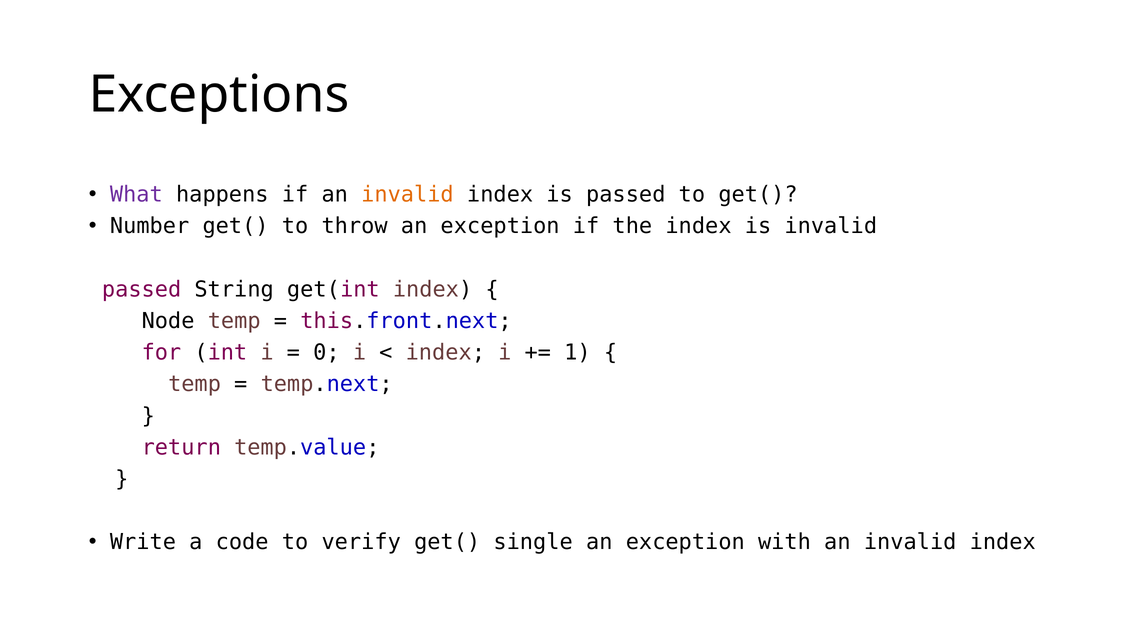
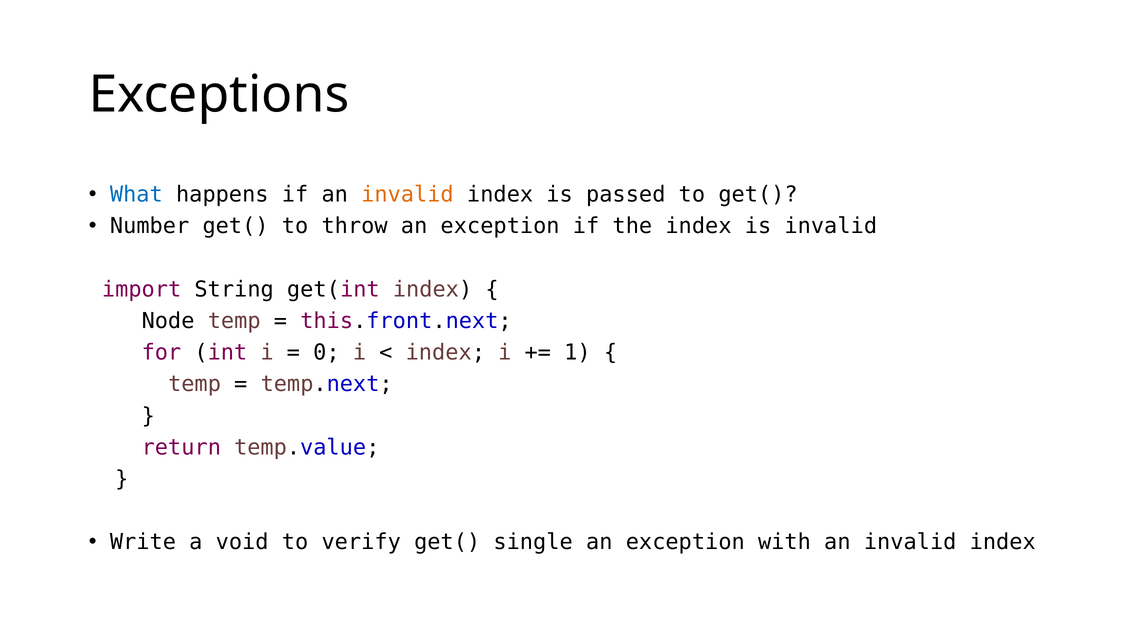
What colour: purple -> blue
passed at (142, 289): passed -> import
code: code -> void
